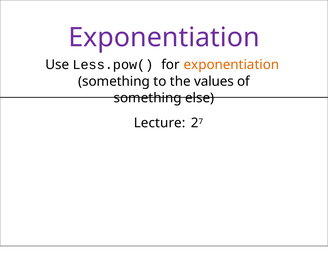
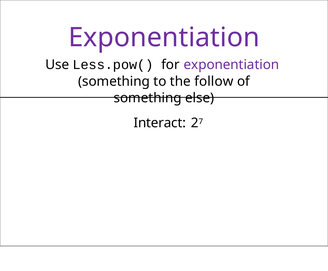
exponentiation at (231, 65) colour: orange -> purple
values: values -> follow
Lecture: Lecture -> Interact
